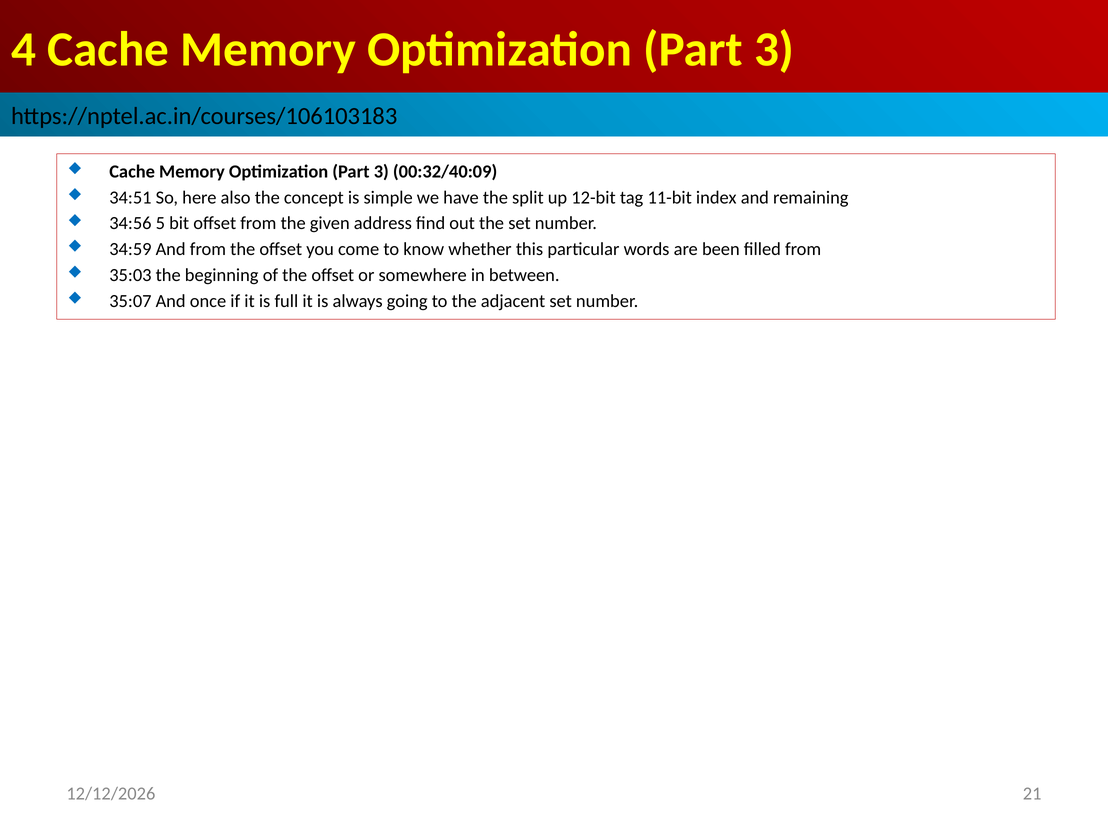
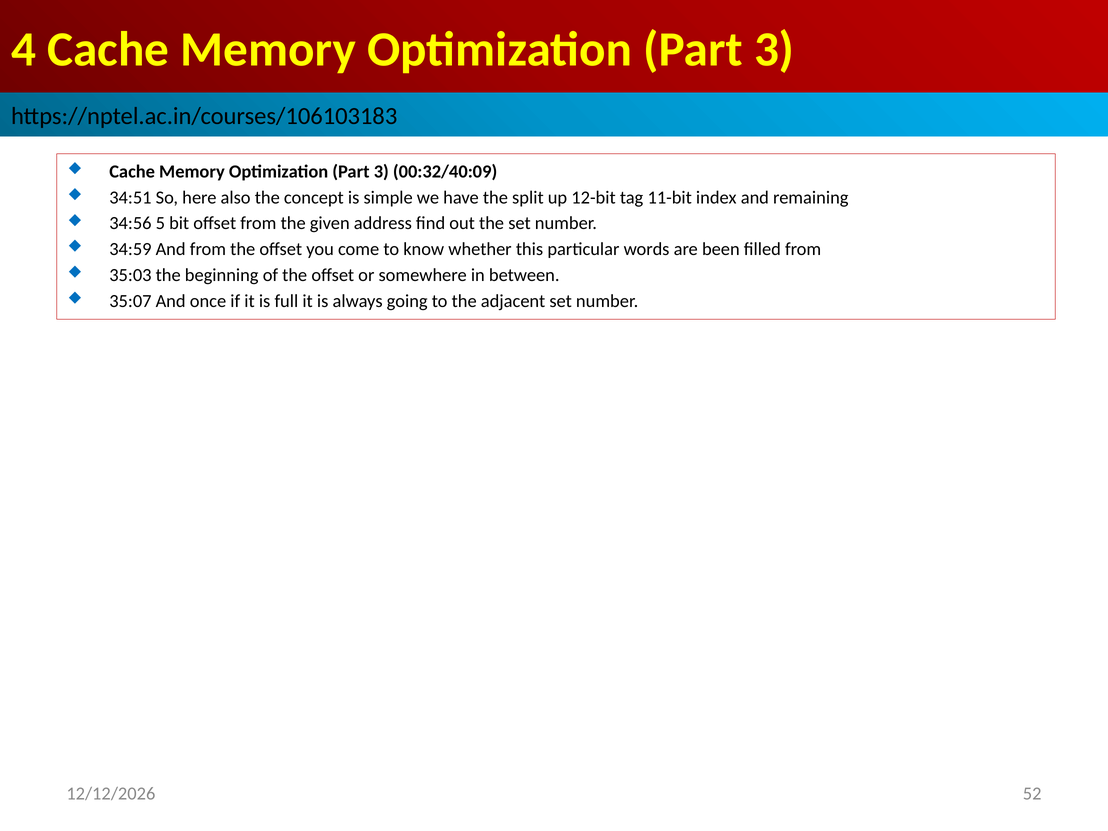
21: 21 -> 52
